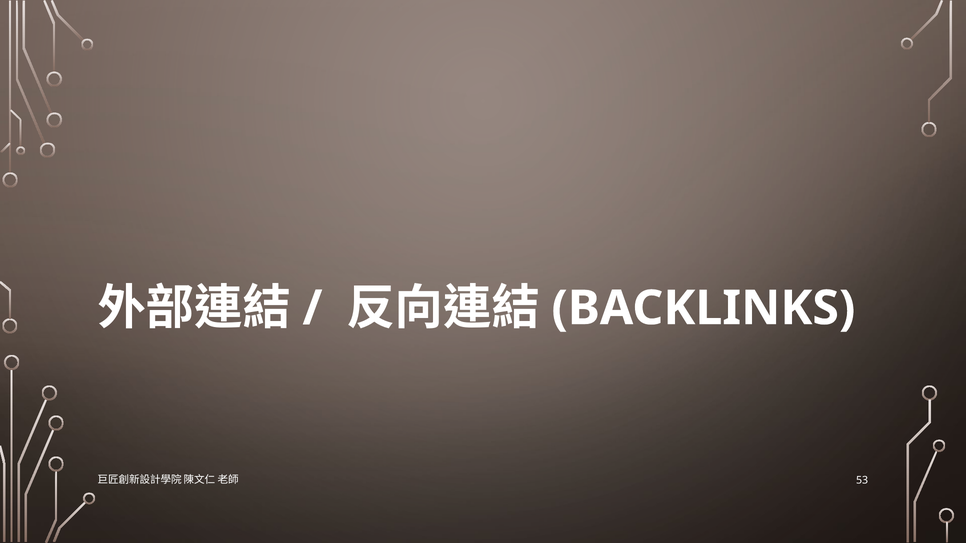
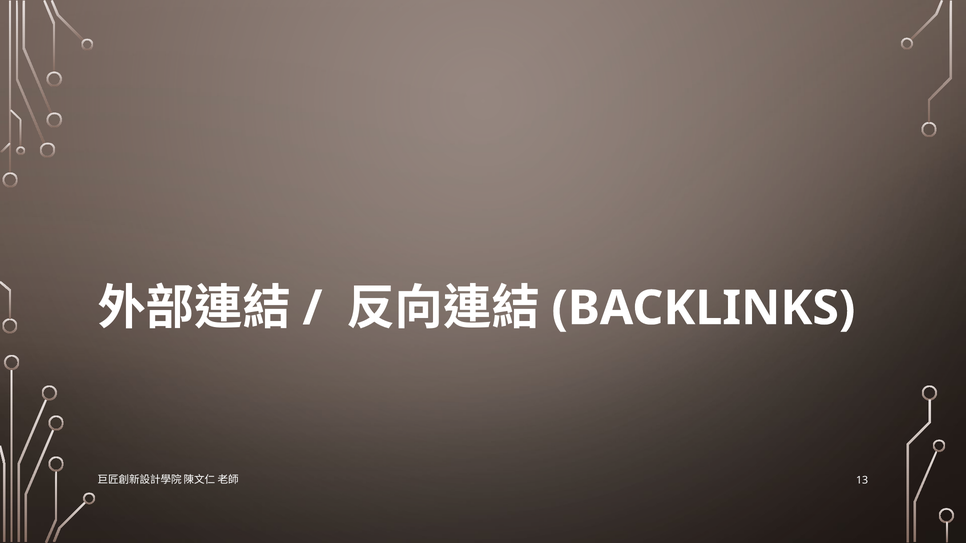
53: 53 -> 13
